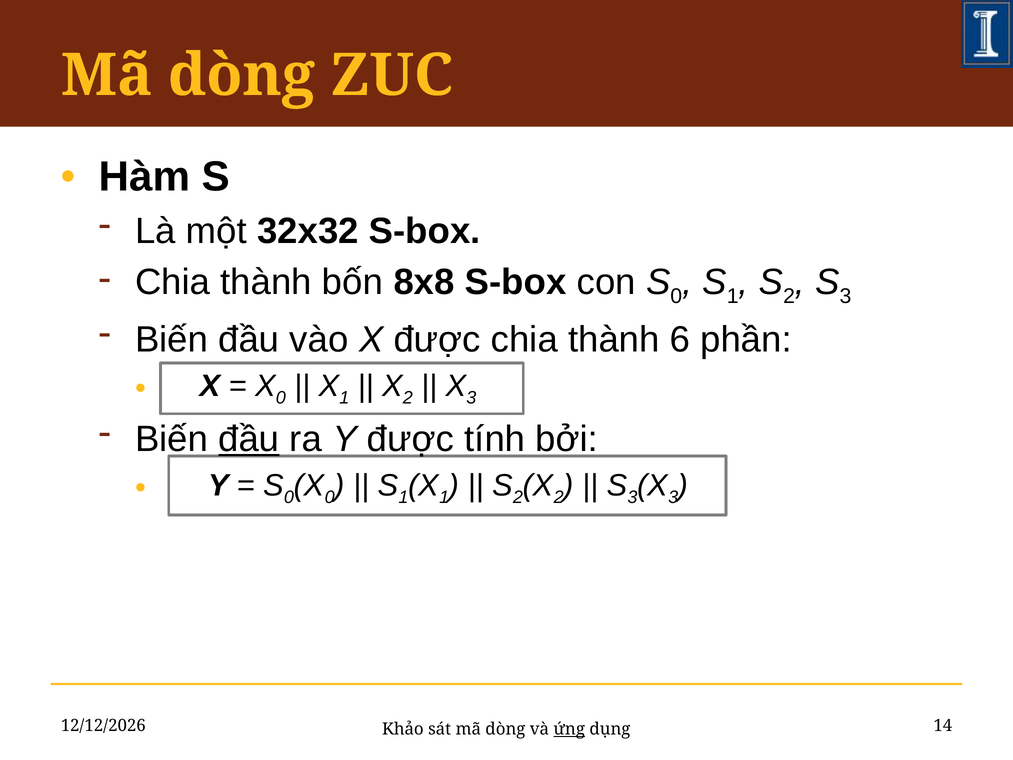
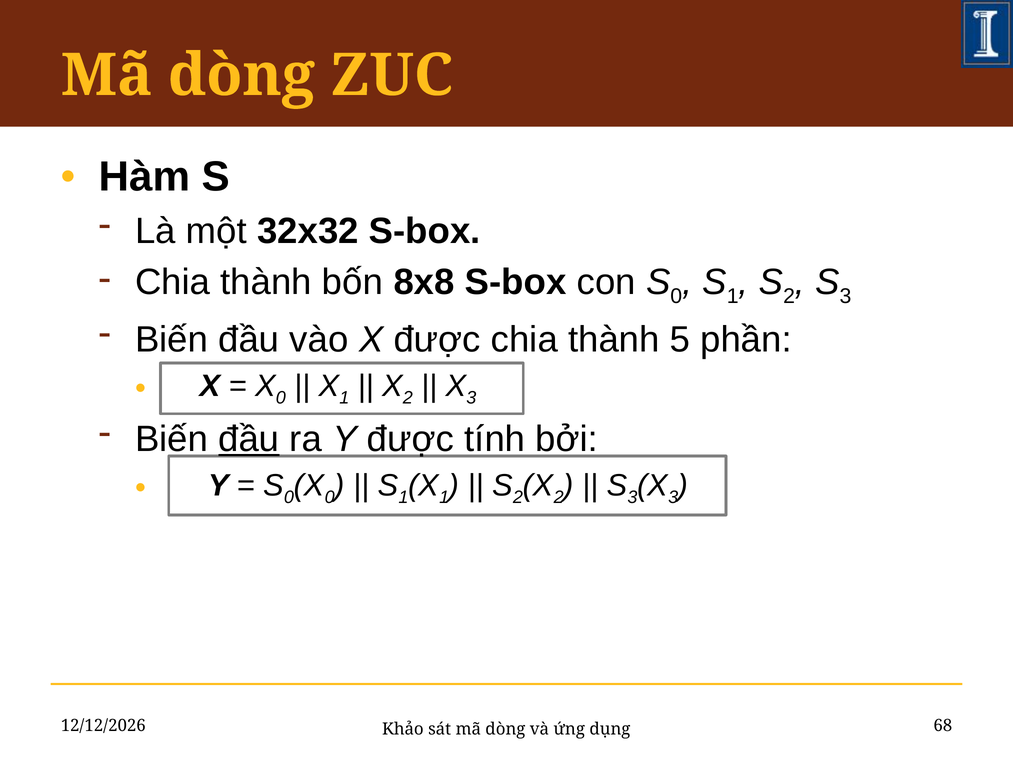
6: 6 -> 5
14: 14 -> 68
ứng underline: present -> none
